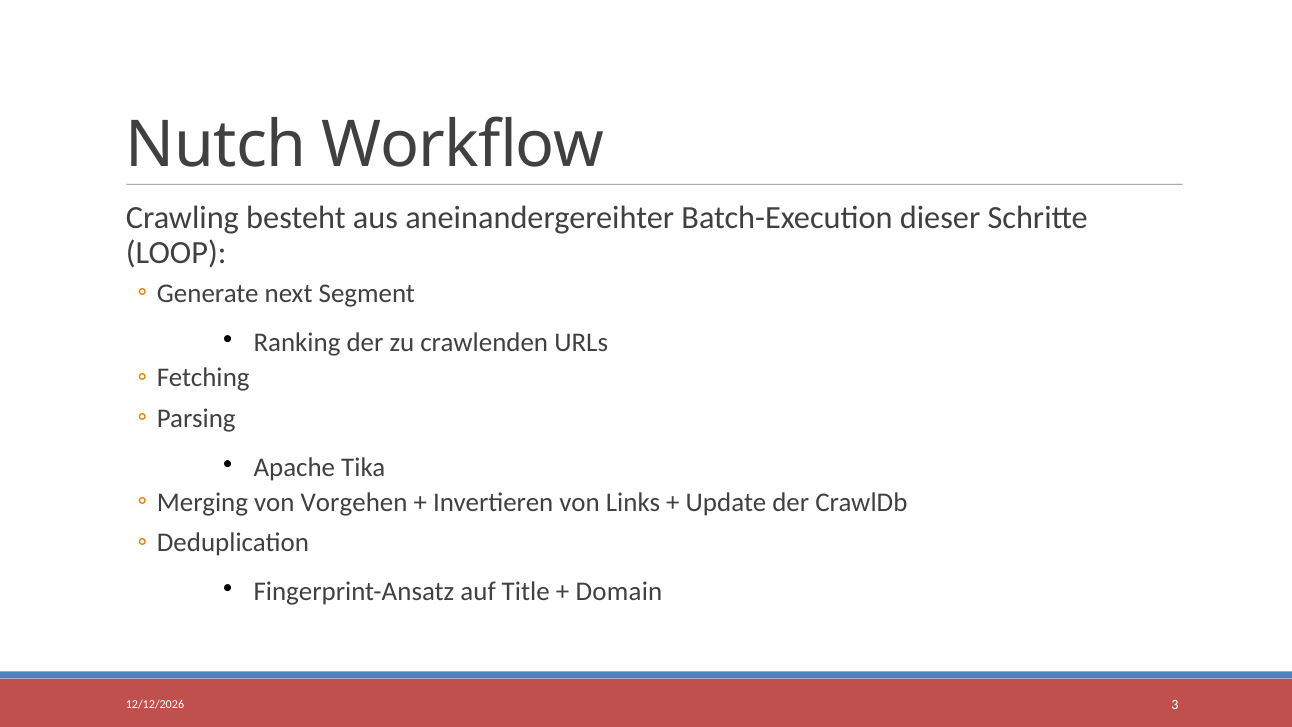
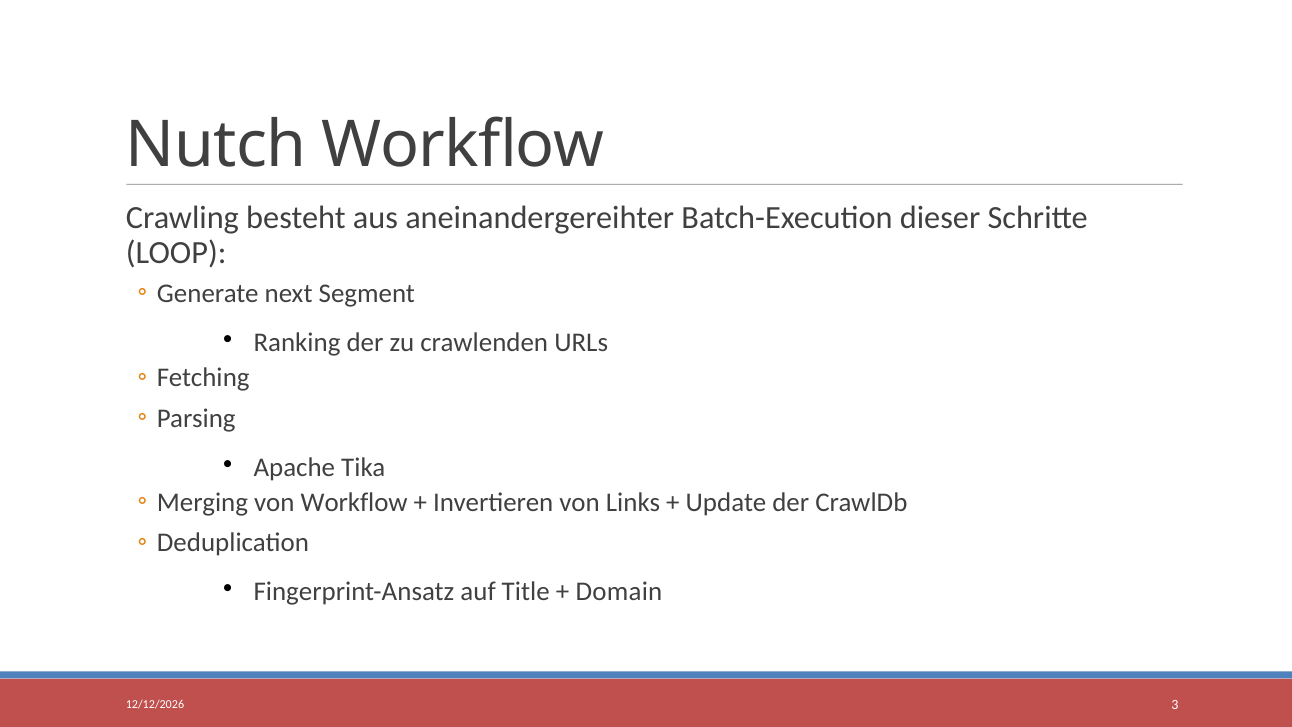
von Vorgehen: Vorgehen -> Workflow
